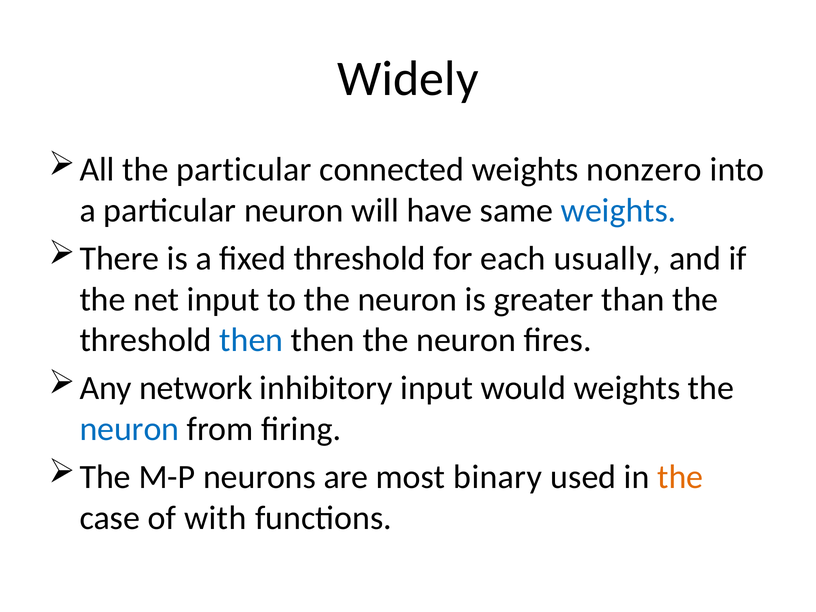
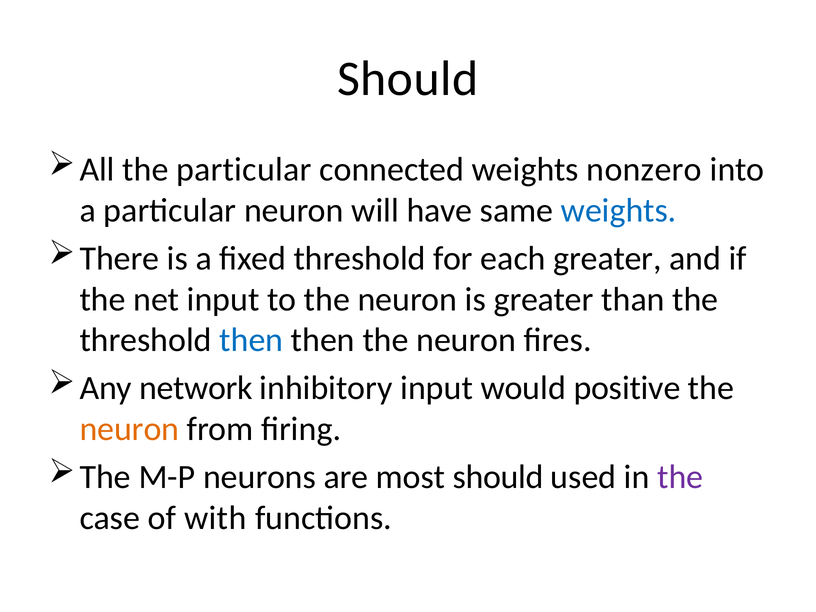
Widely at (408, 79): Widely -> Should
each usually: usually -> greater
would weights: weights -> positive
neuron at (129, 429) colour: blue -> orange
most binary: binary -> should
the at (680, 477) colour: orange -> purple
